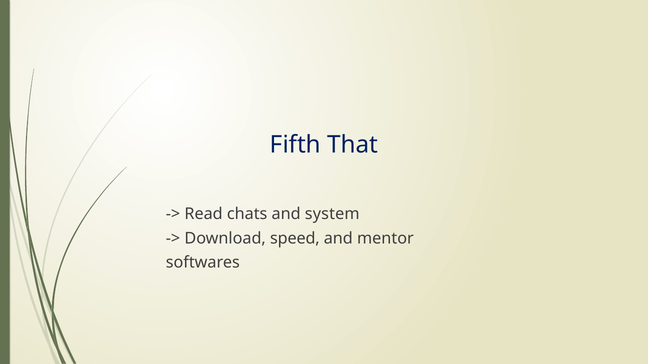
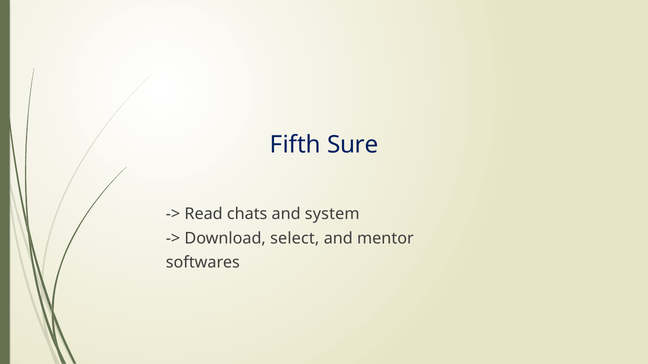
That: That -> Sure
speed: speed -> select
